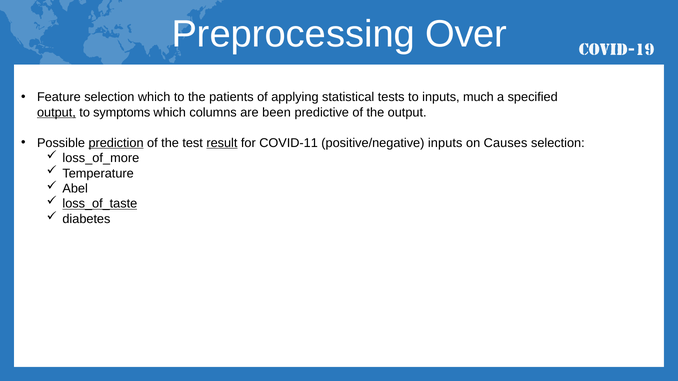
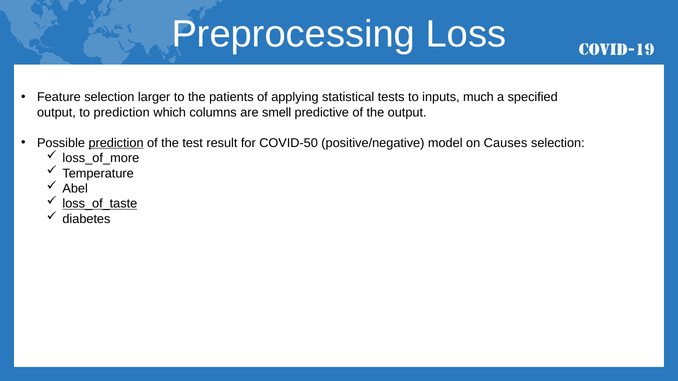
Over: Over -> Loss
selection which: which -> larger
output at (56, 112) underline: present -> none
to symptoms: symptoms -> prediction
been: been -> smell
result underline: present -> none
COVID-11: COVID-11 -> COVID-50
positive/negative inputs: inputs -> model
